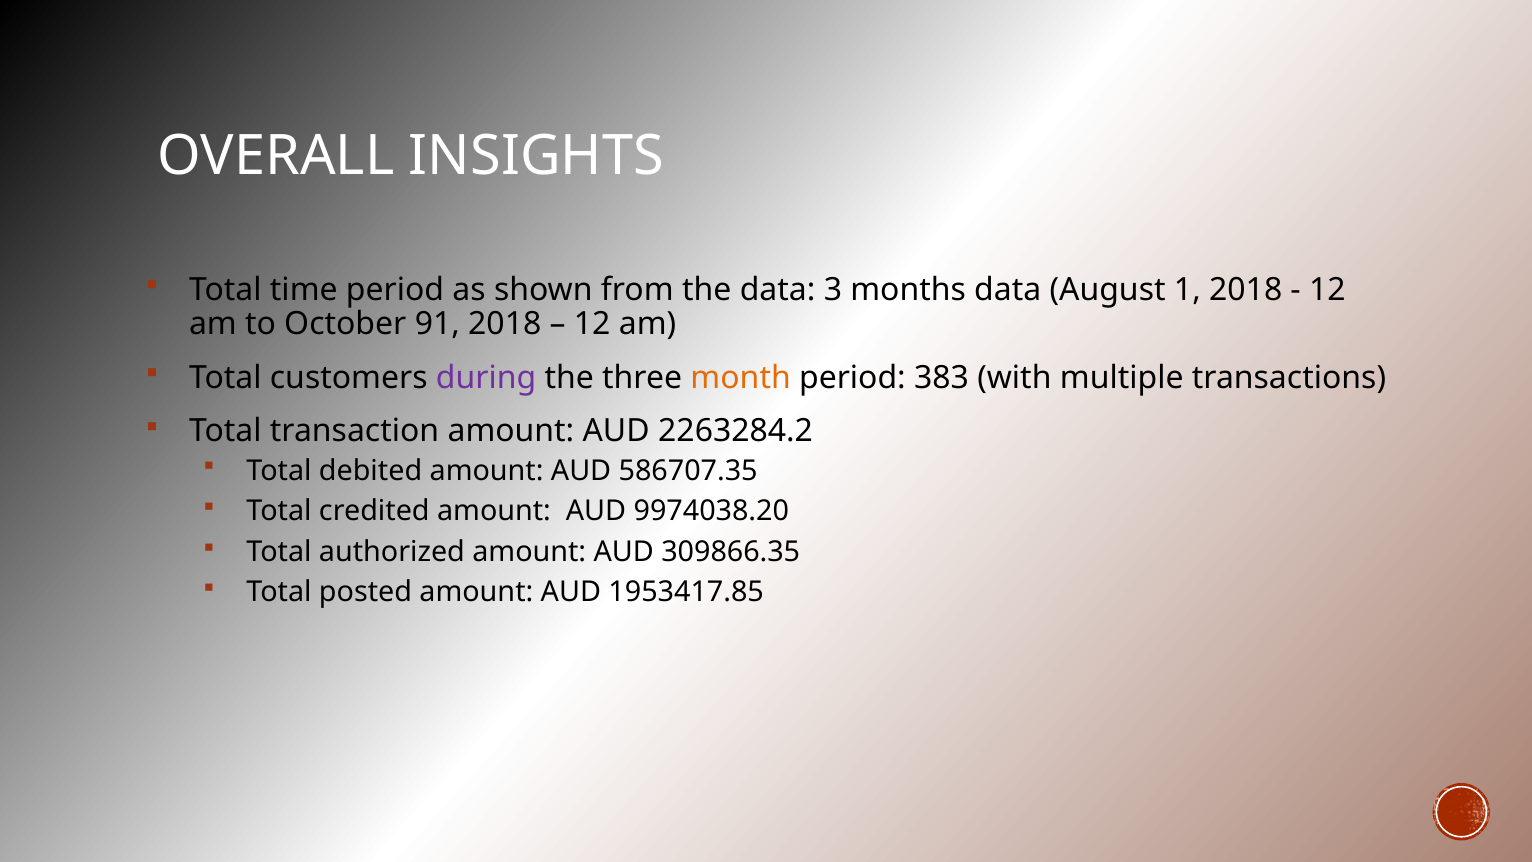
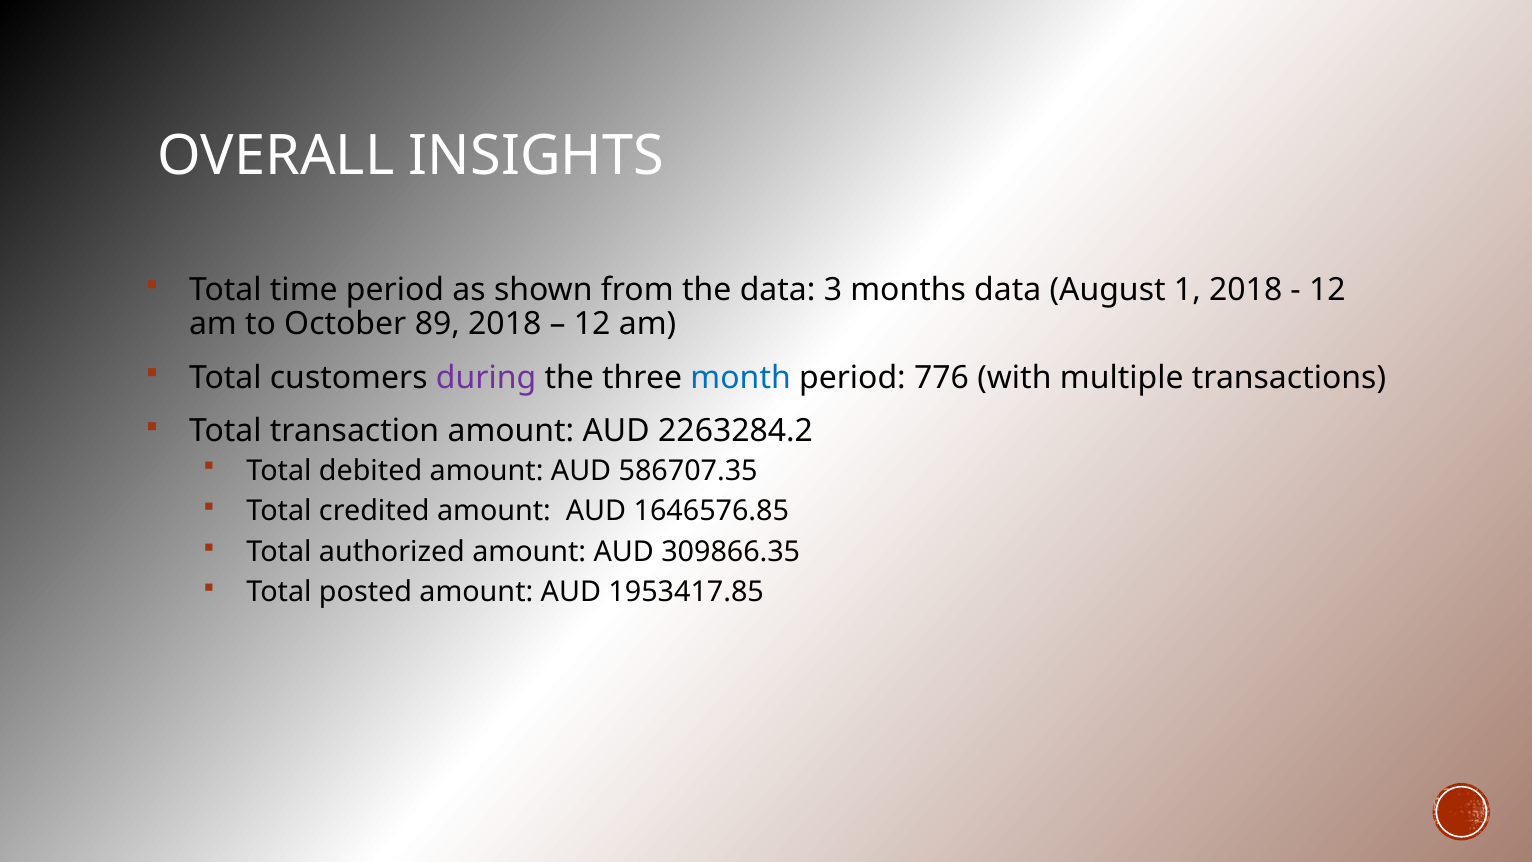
91: 91 -> 89
month colour: orange -> blue
383: 383 -> 776
9974038.20: 9974038.20 -> 1646576.85
